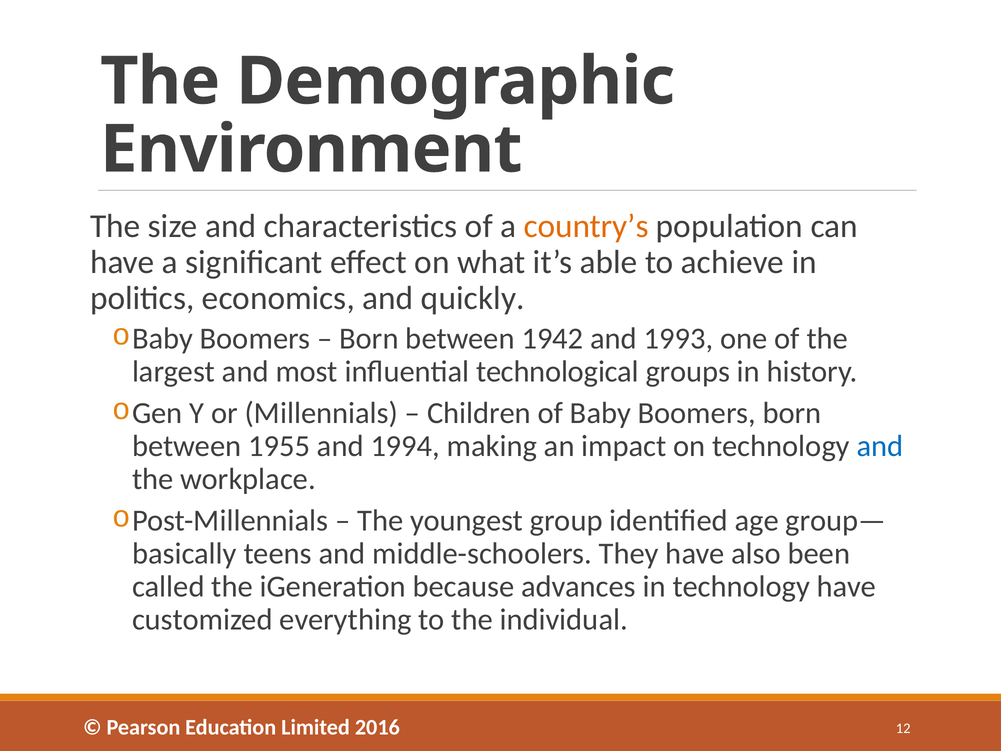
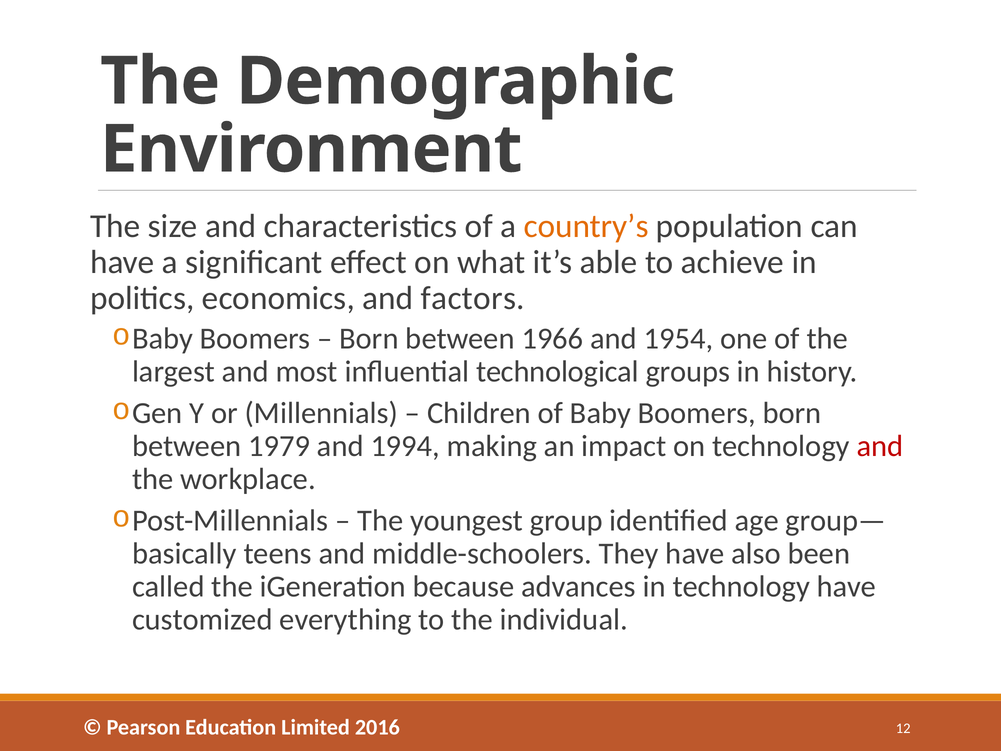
quickly: quickly -> factors
1942: 1942 -> 1966
1993: 1993 -> 1954
1955: 1955 -> 1979
and at (880, 446) colour: blue -> red
